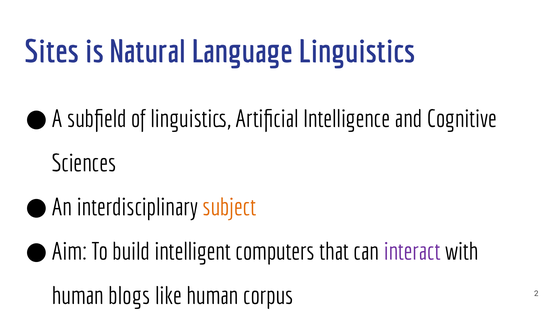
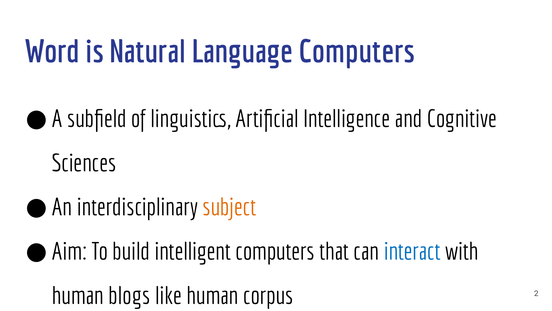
Sites: Sites -> Word
Language Linguistics: Linguistics -> Computers
interact colour: purple -> blue
